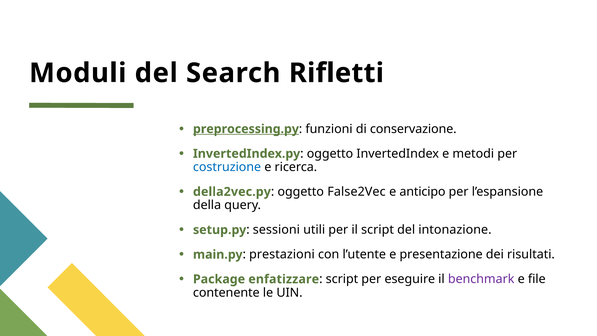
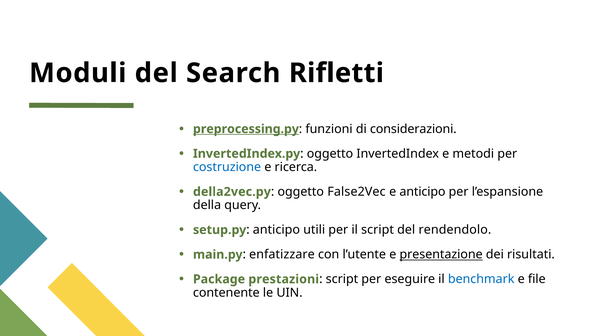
conservazione: conservazione -> considerazioni
sessioni at (276, 230): sessioni -> anticipo
intonazione: intonazione -> rendendolo
prestazioni: prestazioni -> enfatizzare
presentazione underline: none -> present
enfatizzare: enfatizzare -> prestazioni
benchmark colour: purple -> blue
